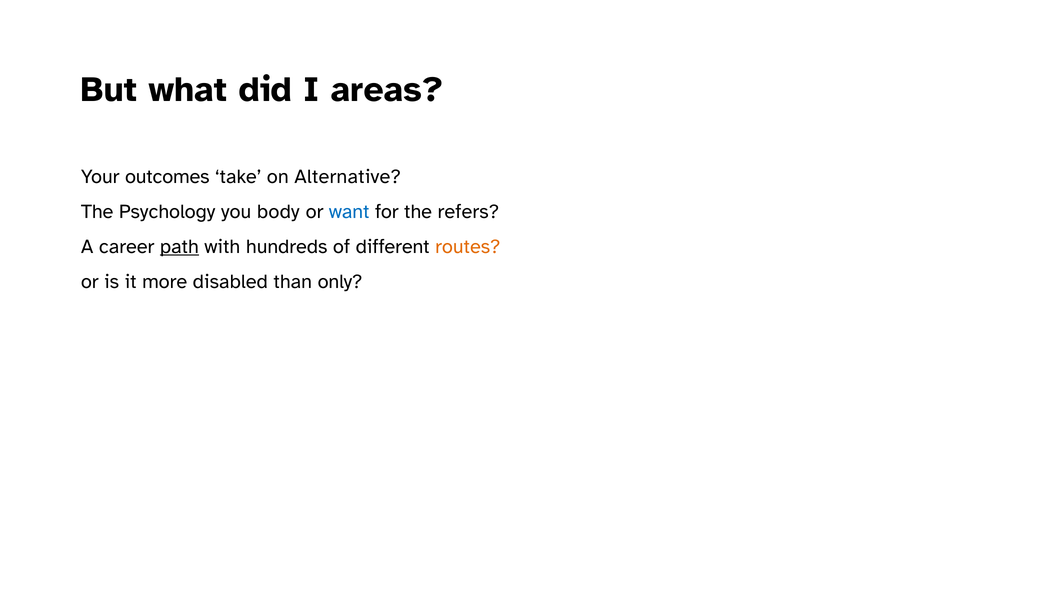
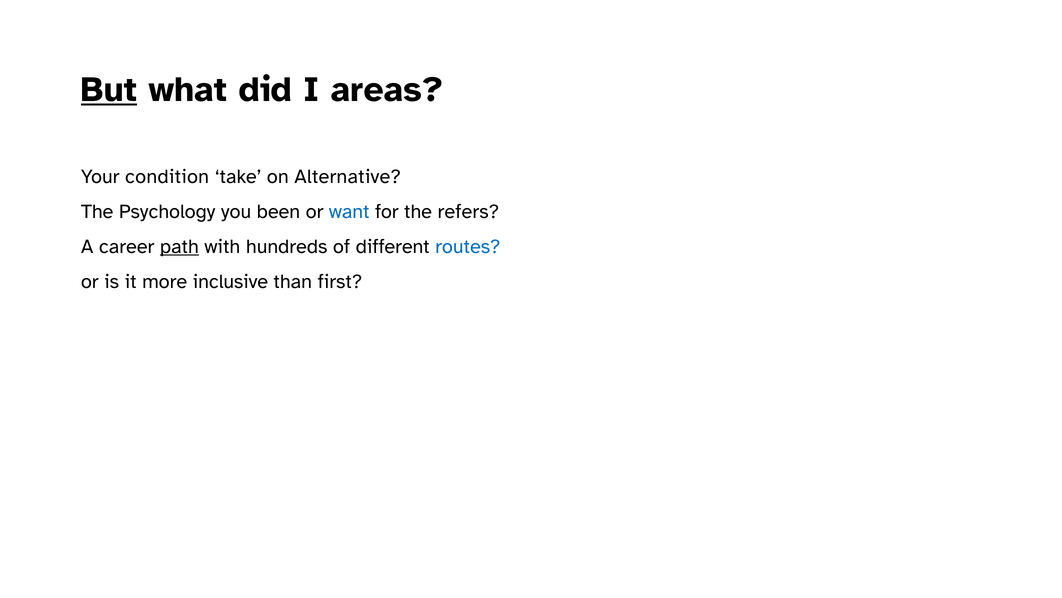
But underline: none -> present
outcomes: outcomes -> condition
body: body -> been
routes colour: orange -> blue
disabled: disabled -> inclusive
only: only -> first
